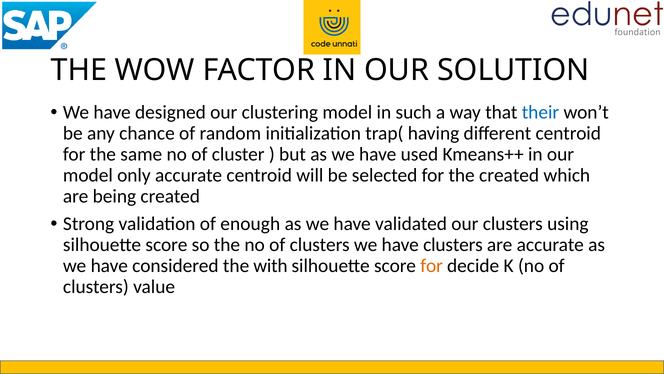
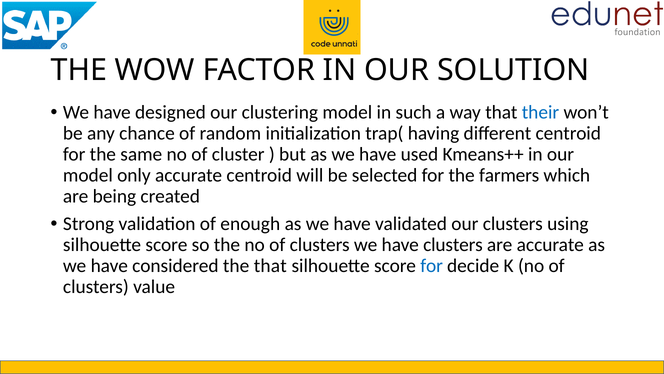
the created: created -> farmers
the with: with -> that
for at (432, 266) colour: orange -> blue
